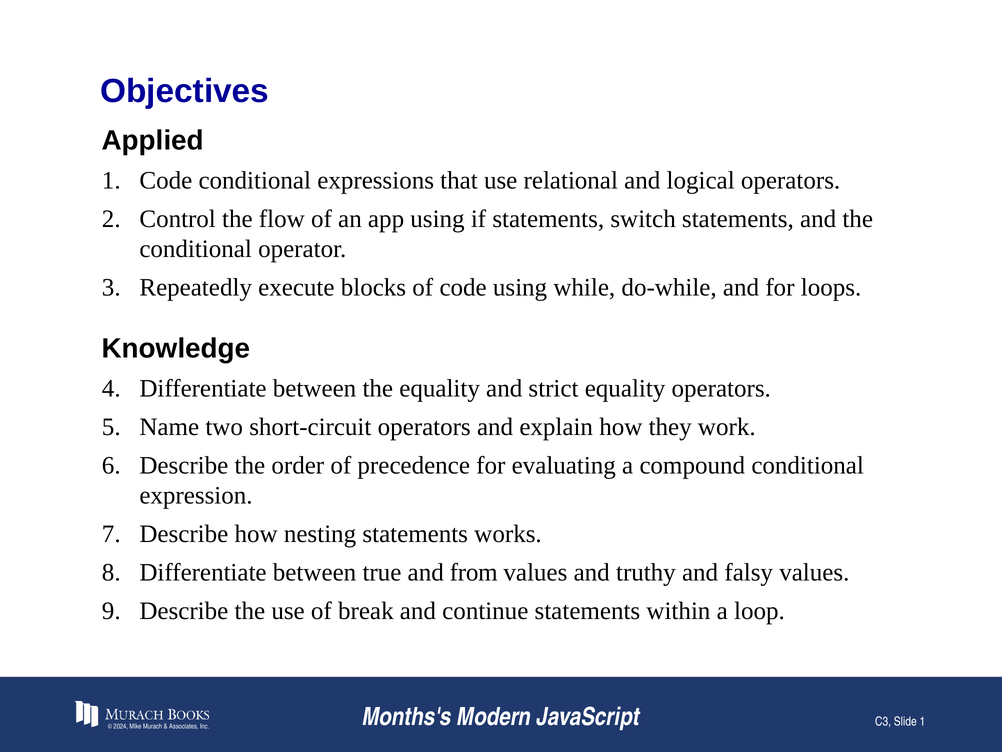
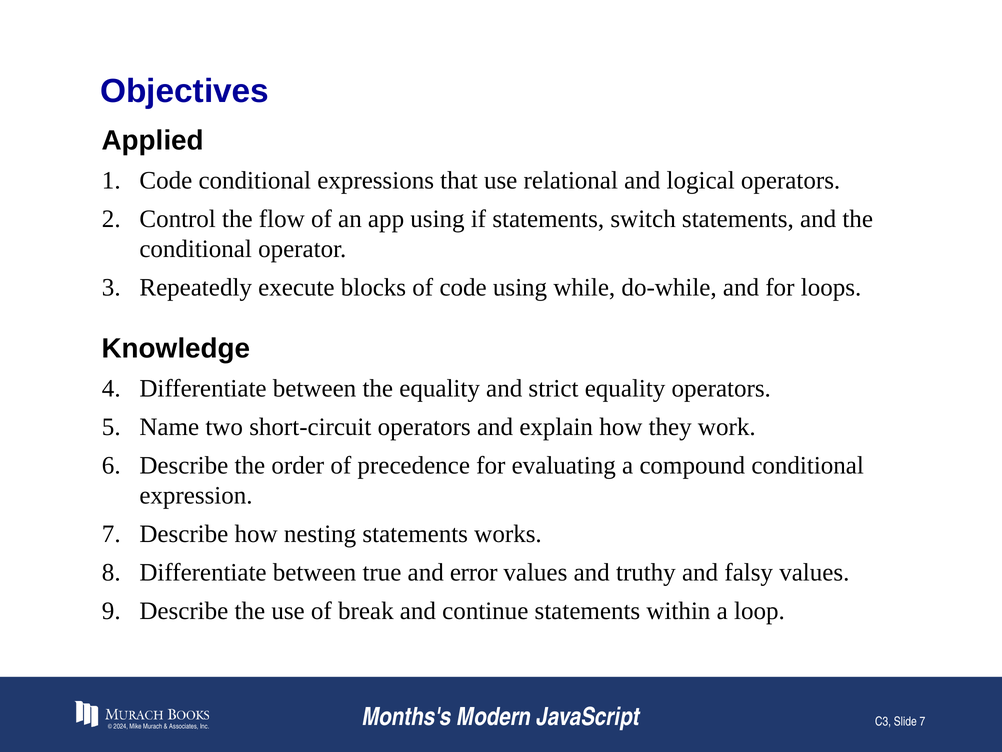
from: from -> error
Slide 1: 1 -> 7
